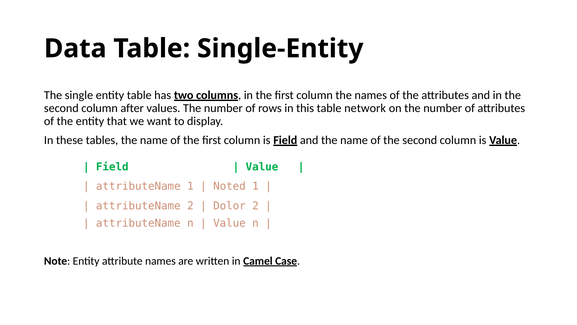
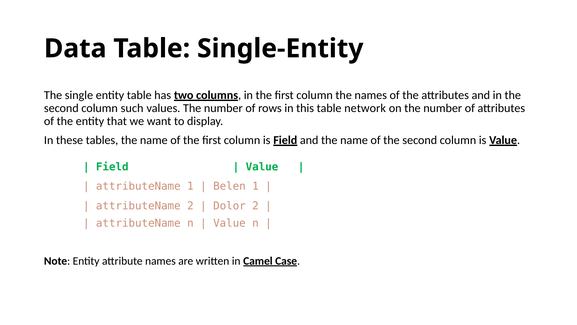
after: after -> such
Noted: Noted -> Belen
